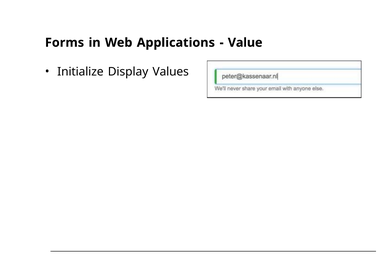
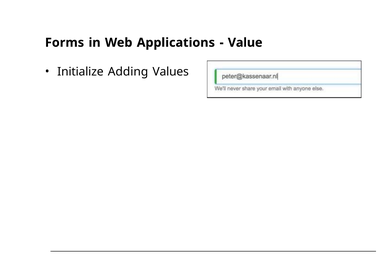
Display: Display -> Adding
